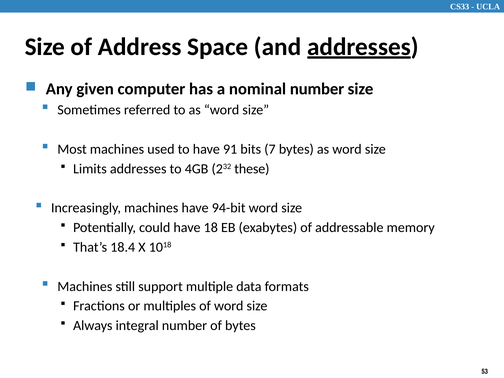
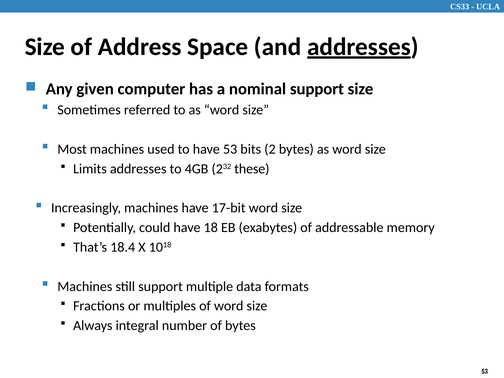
nominal number: number -> support
have 91: 91 -> 53
7: 7 -> 2
94-bit: 94-bit -> 17-bit
